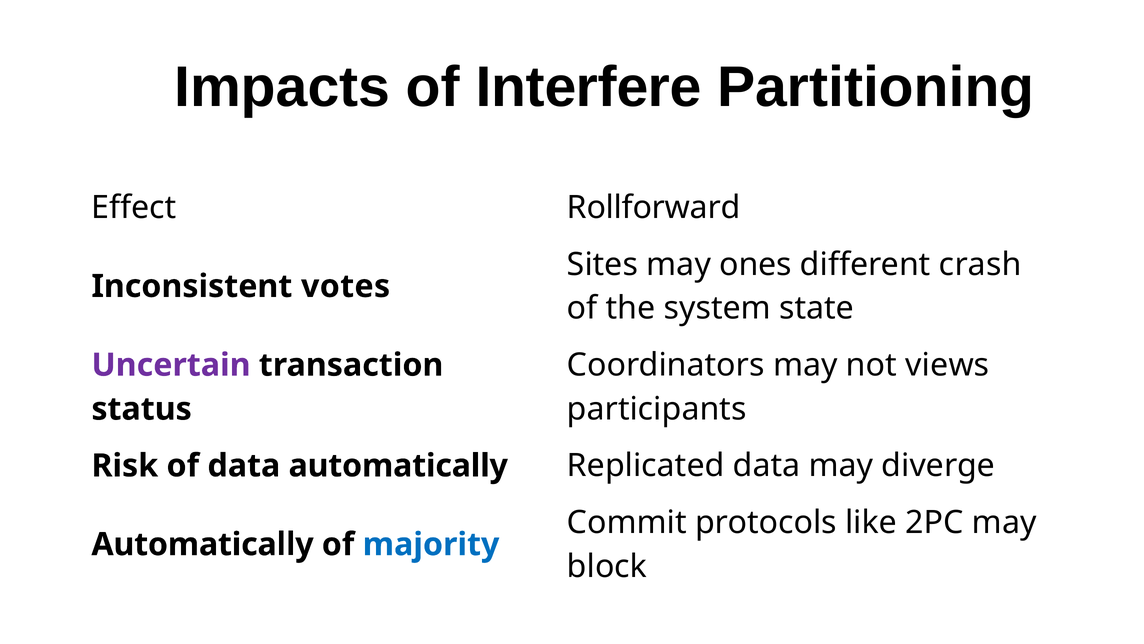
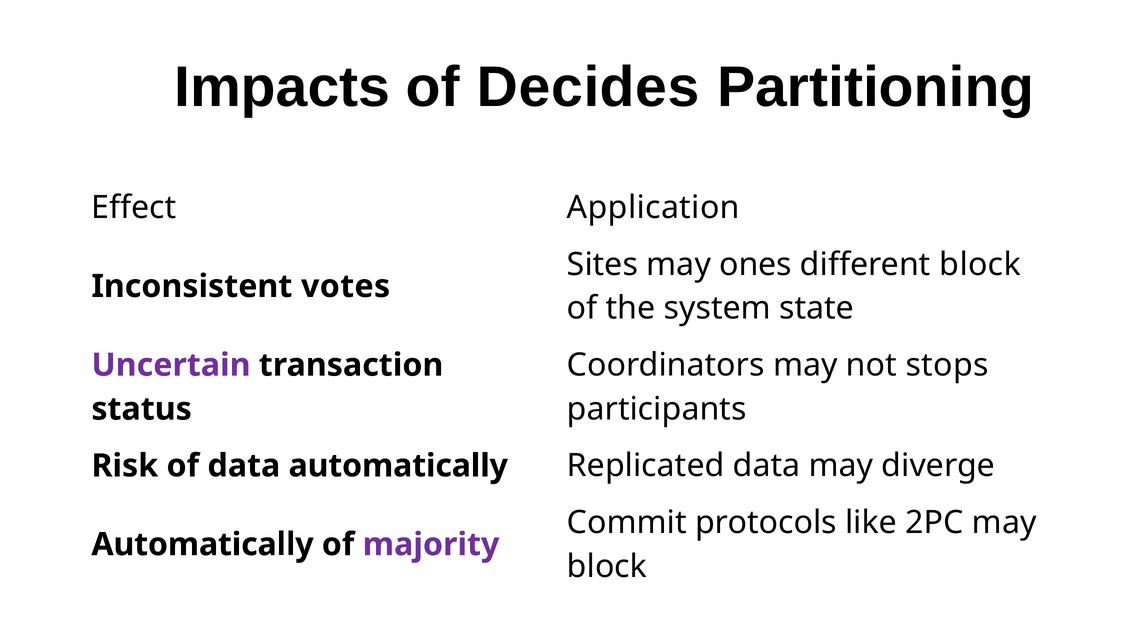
Interfere: Interfere -> Decides
Rollforward: Rollforward -> Application
different crash: crash -> block
views: views -> stops
majority colour: blue -> purple
